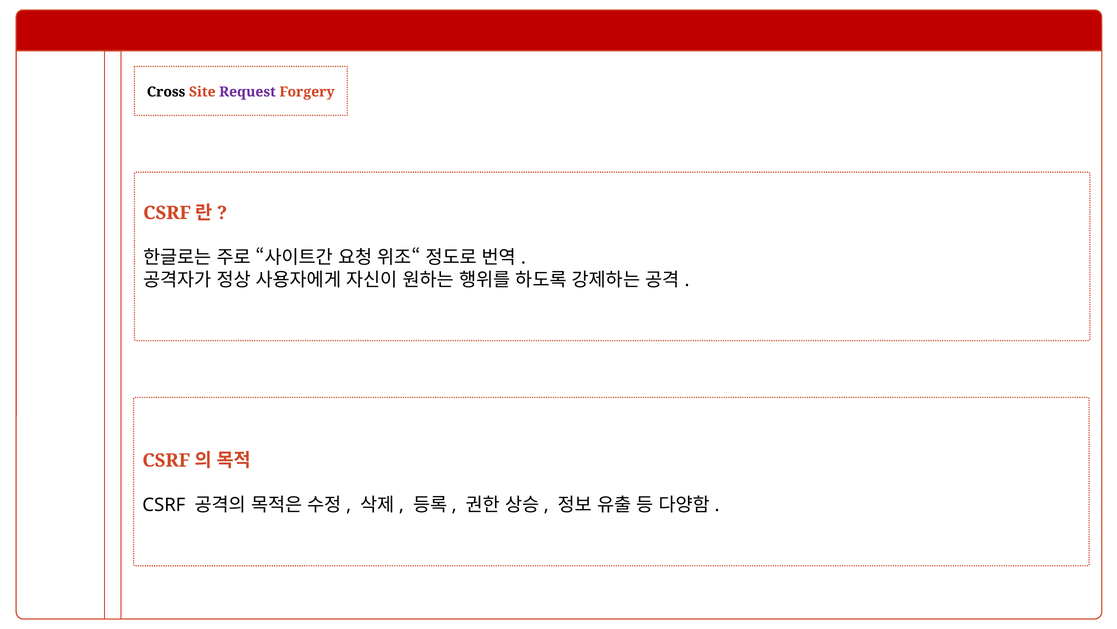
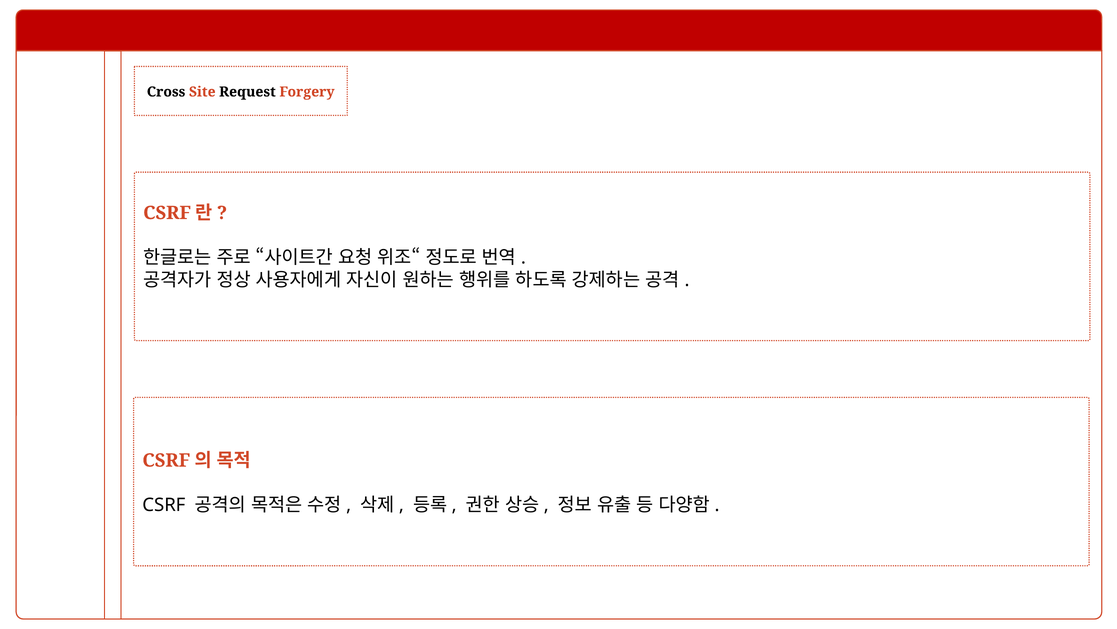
Request colour: purple -> black
